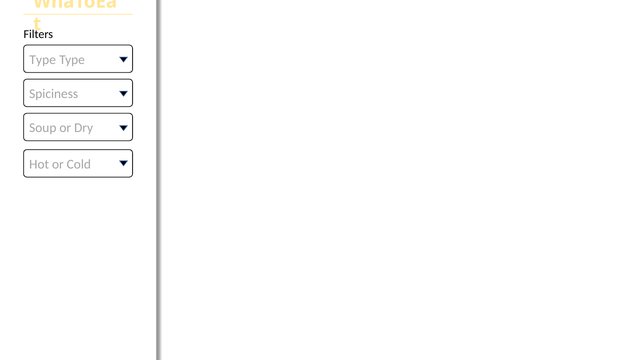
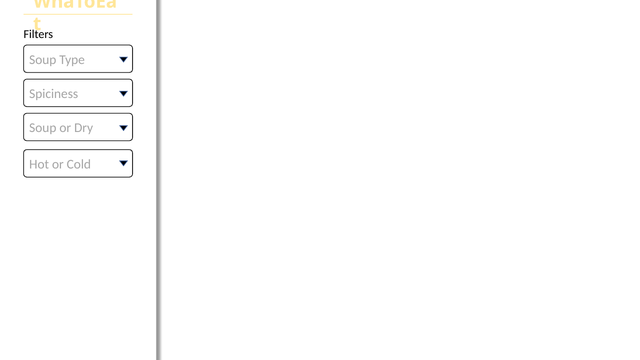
Type at (43, 60): Type -> Soup
